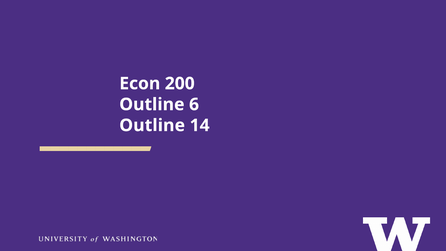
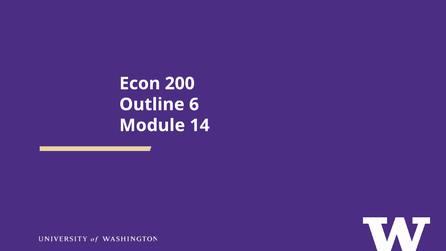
Outline at (152, 125): Outline -> Module
